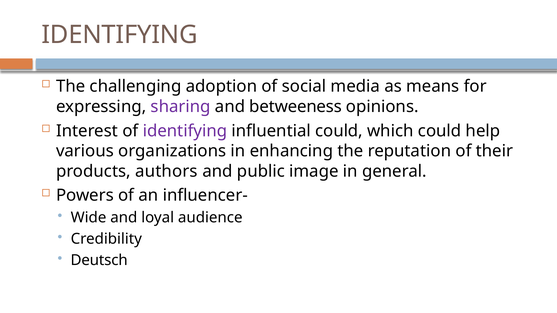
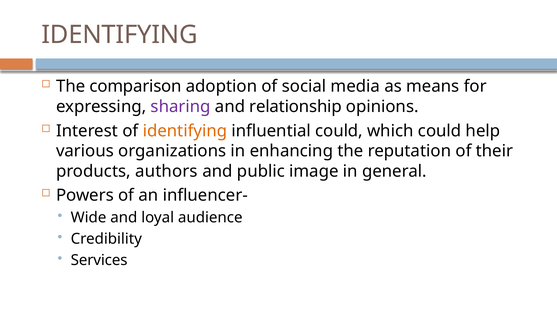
challenging: challenging -> comparison
betweeness: betweeness -> relationship
identifying at (185, 131) colour: purple -> orange
Deutsch: Deutsch -> Services
